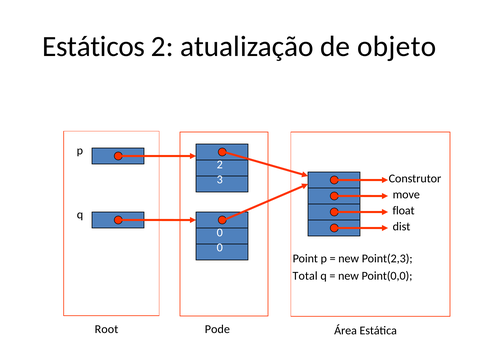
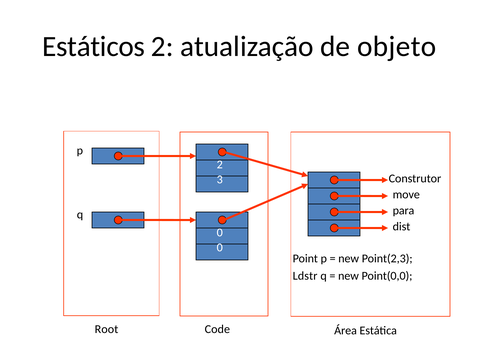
float: float -> para
Total: Total -> Ldstr
Pode: Pode -> Code
